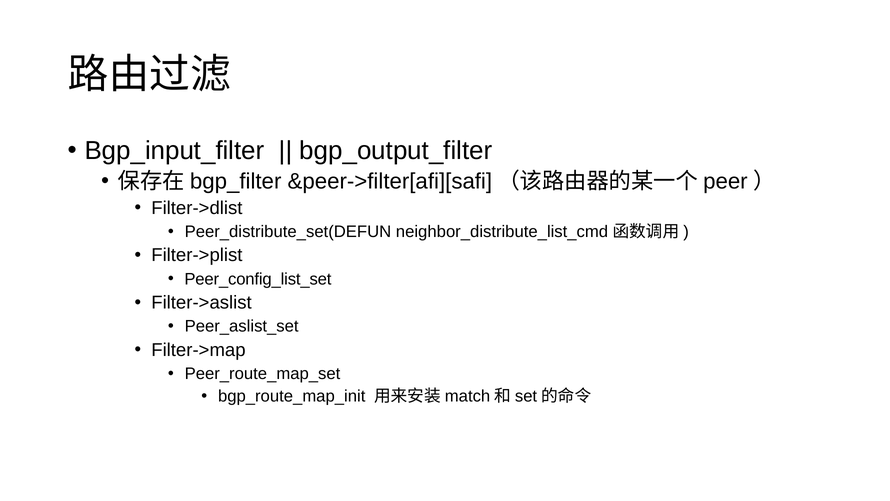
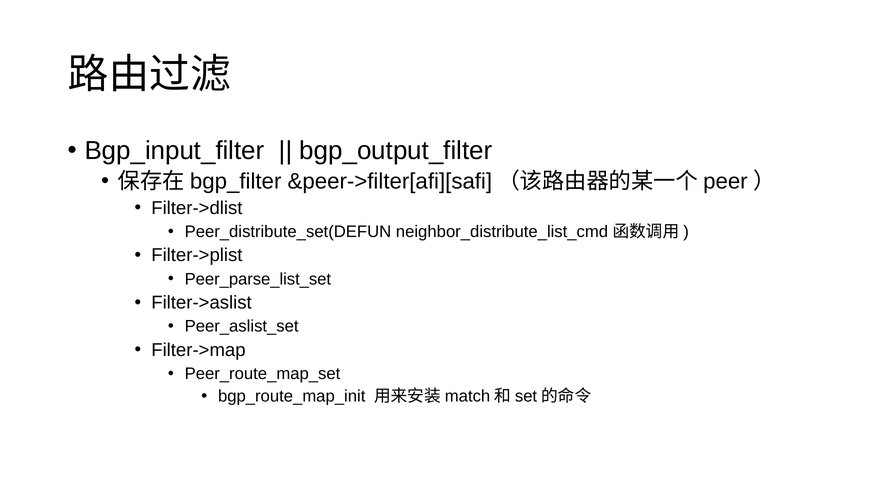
Peer_config_list_set: Peer_config_list_set -> Peer_parse_list_set
